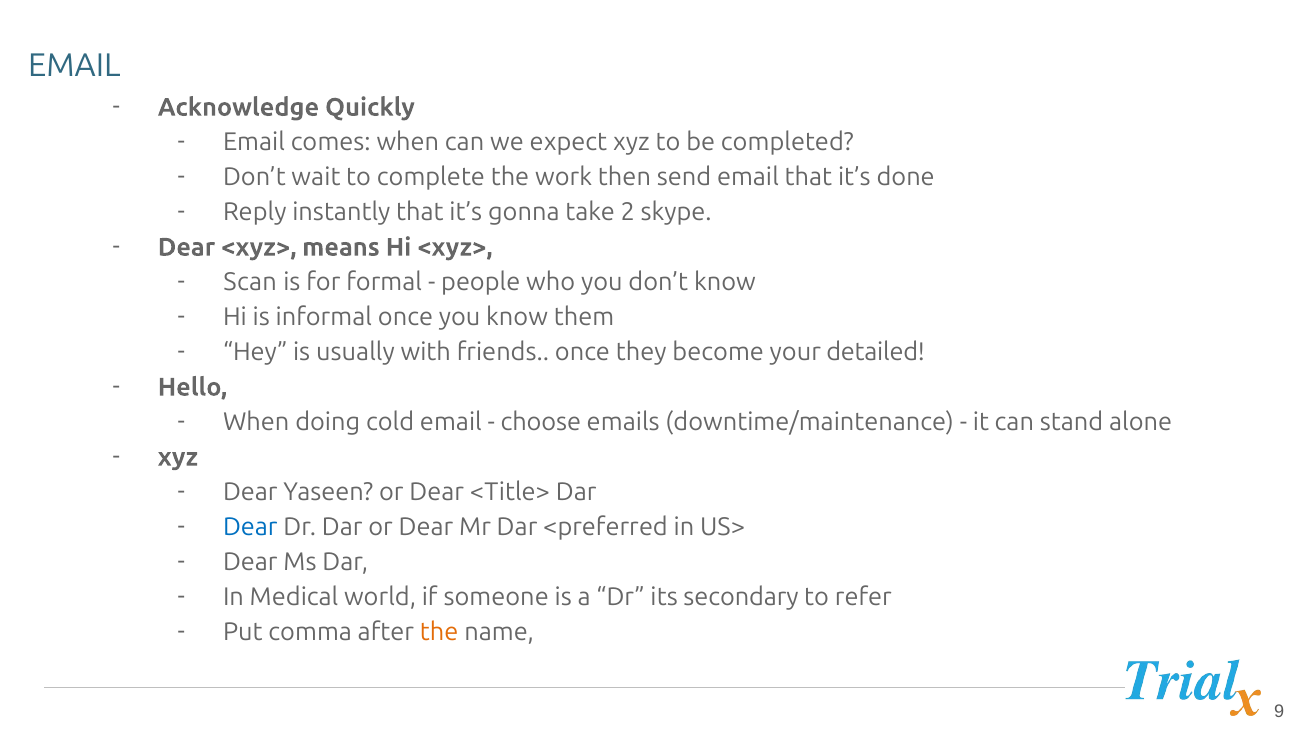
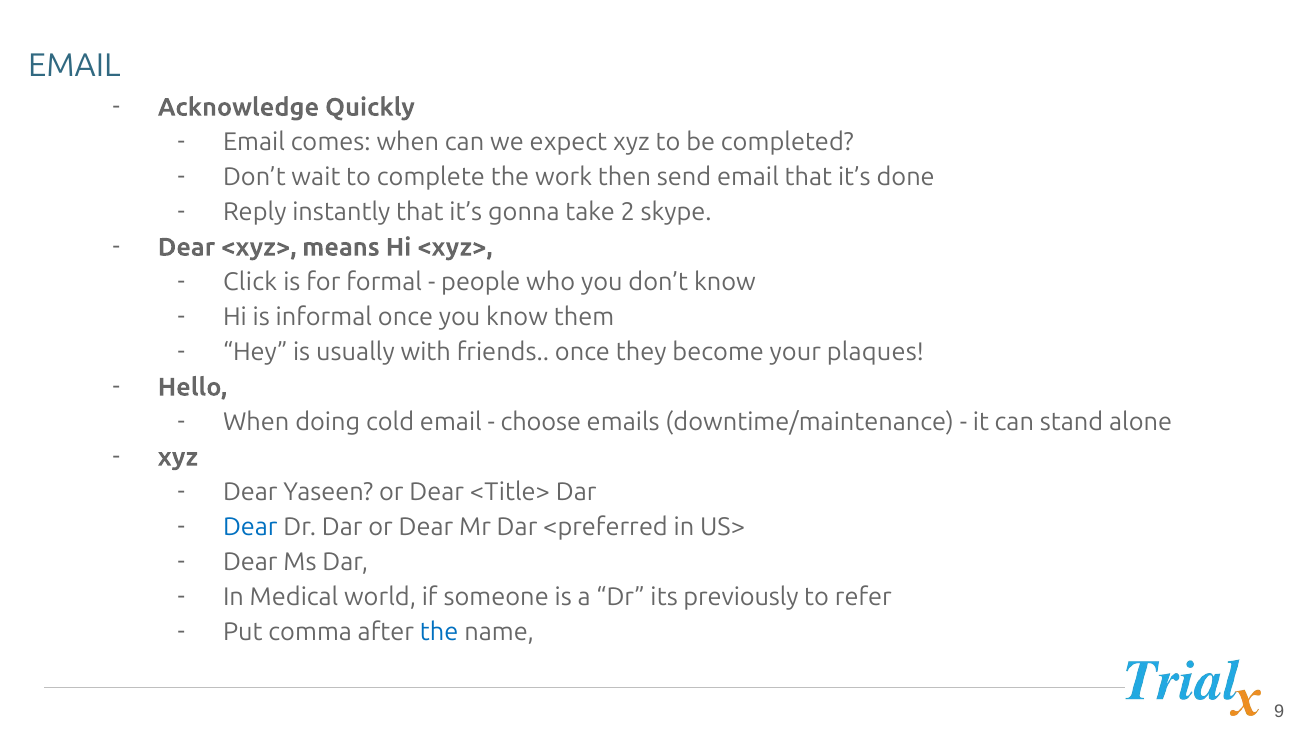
Scan: Scan -> Click
detailed: detailed -> plaques
secondary: secondary -> previously
the at (439, 632) colour: orange -> blue
